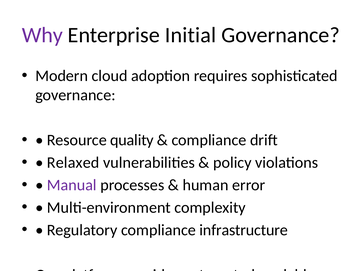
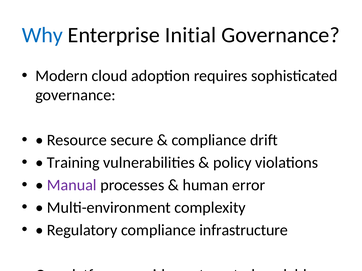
Why colour: purple -> blue
quality: quality -> secure
Relaxed: Relaxed -> Training
